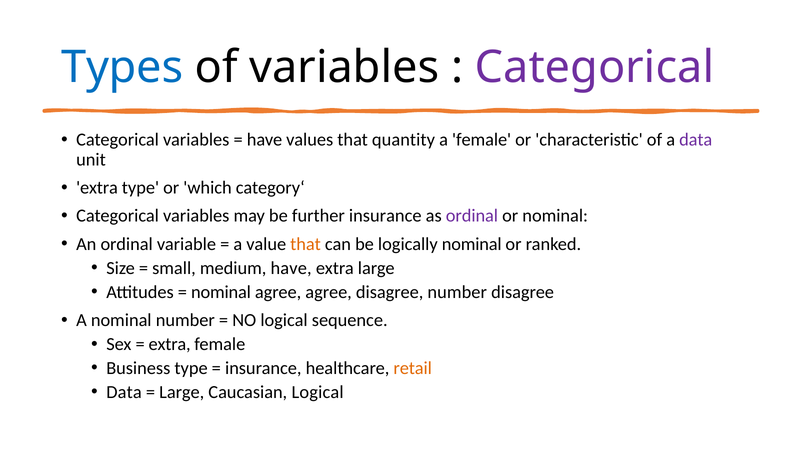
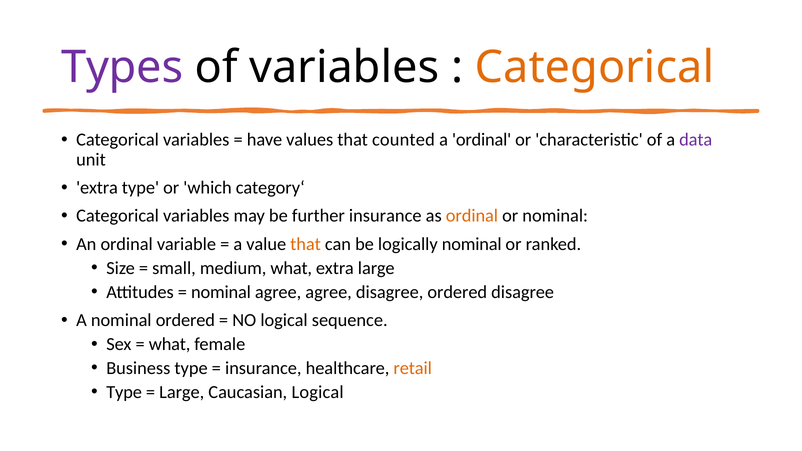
Types colour: blue -> purple
Categorical at (595, 67) colour: purple -> orange
quantity: quantity -> counted
a female: female -> ordinal
ordinal at (472, 216) colour: purple -> orange
medium have: have -> what
disagree number: number -> ordered
nominal number: number -> ordered
extra at (170, 344): extra -> what
Data at (124, 392): Data -> Type
